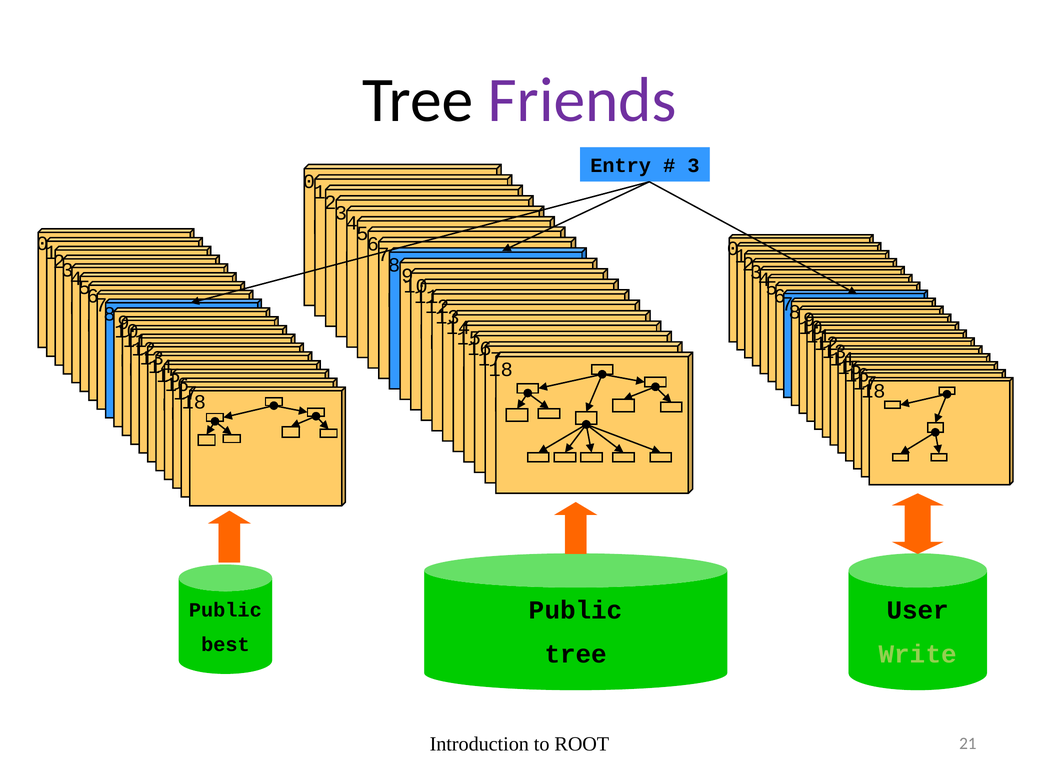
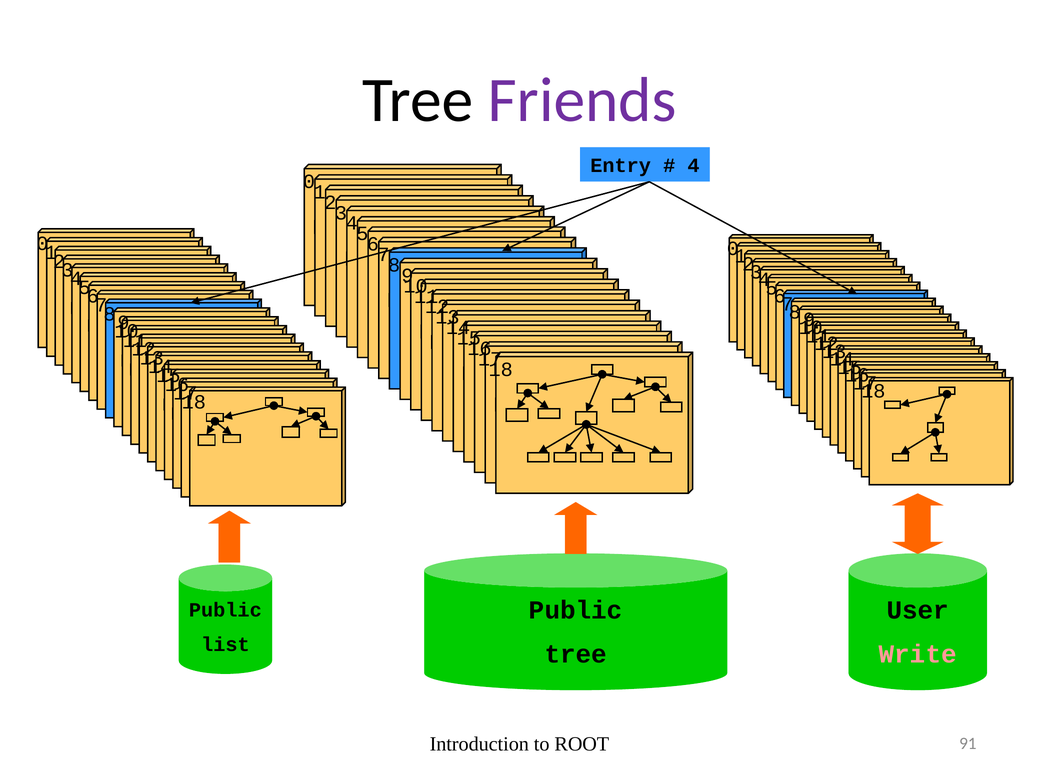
3 at (693, 166): 3 -> 4
best: best -> list
Write colour: light green -> pink
21: 21 -> 91
